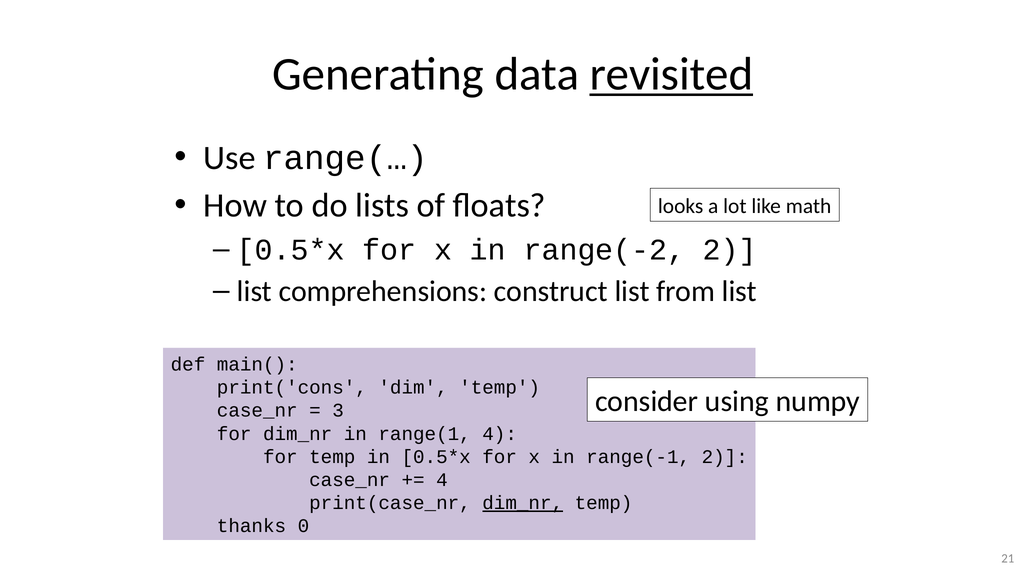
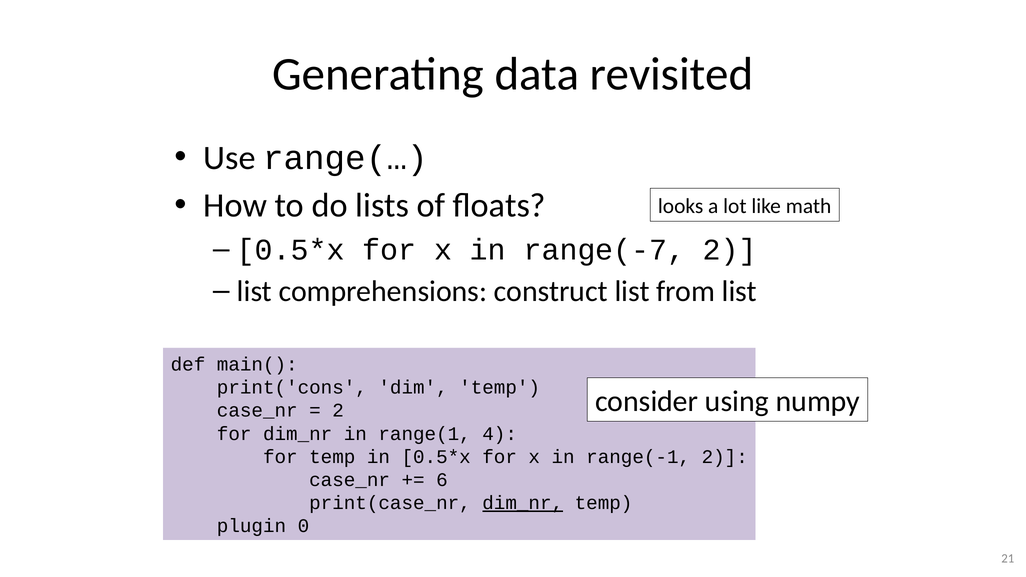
revisited underline: present -> none
range(-2: range(-2 -> range(-7
3 at (338, 411): 3 -> 2
4 at (442, 480): 4 -> 6
thanks: thanks -> plugin
